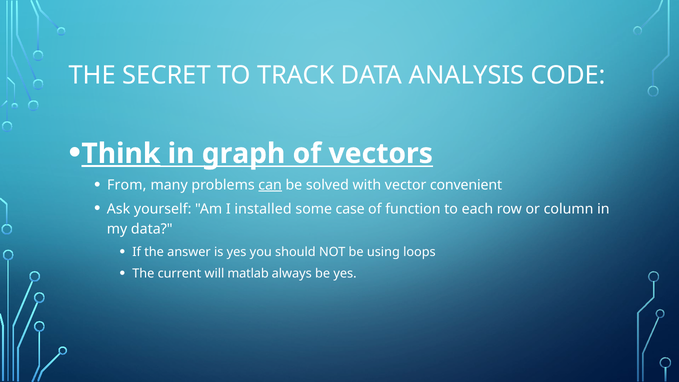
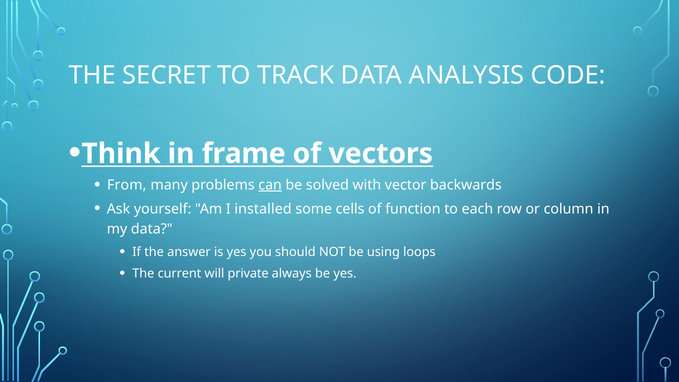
Think underline: present -> none
graph: graph -> frame
convenient: convenient -> backwards
case: case -> cells
matlab: matlab -> private
